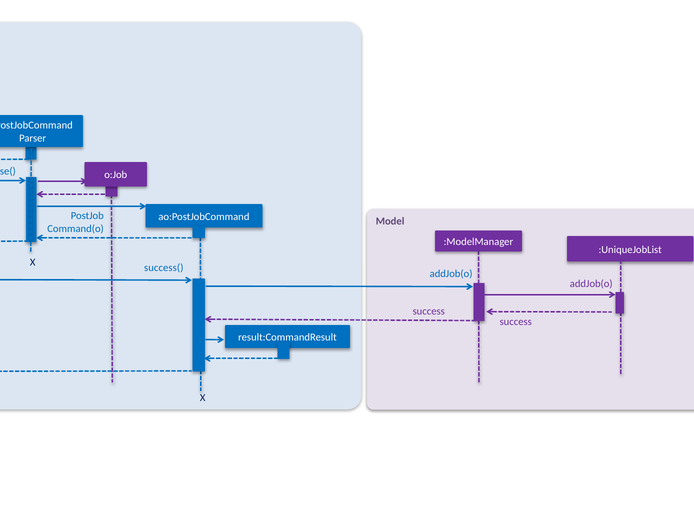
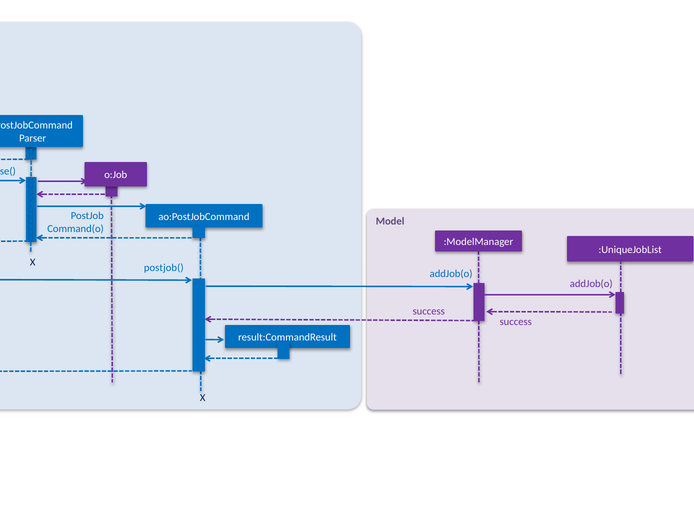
success(: success( -> postjob(
